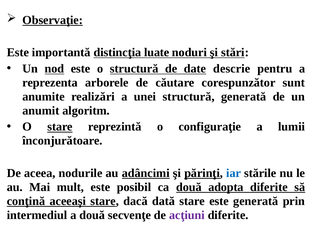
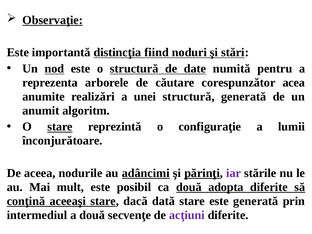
luate: luate -> fiind
descrie: descrie -> numită
sunt: sunt -> acea
iar colour: blue -> purple
